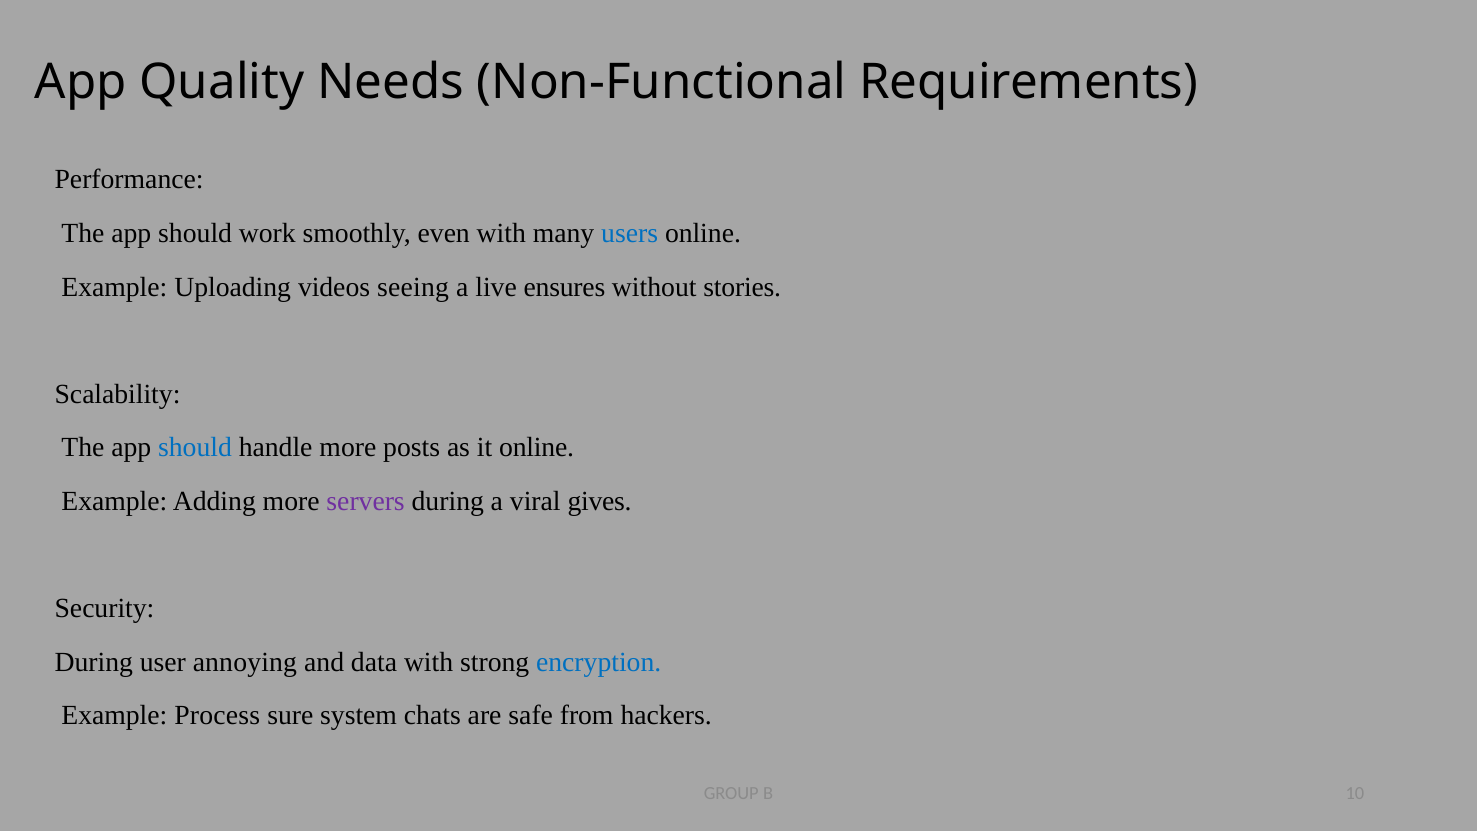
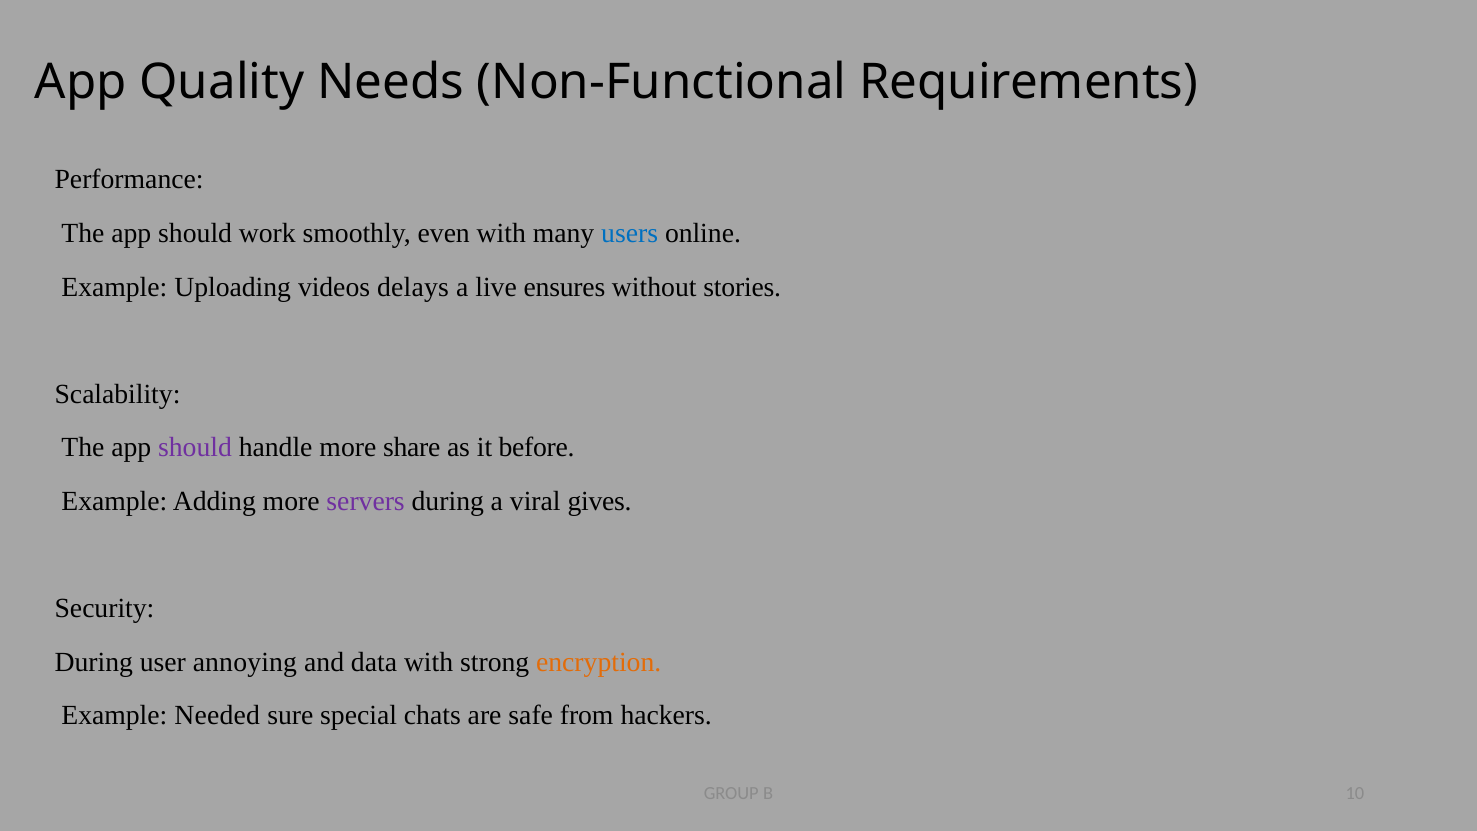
seeing: seeing -> delays
should at (195, 448) colour: blue -> purple
posts: posts -> share
it online: online -> before
encryption colour: blue -> orange
Process: Process -> Needed
system: system -> special
